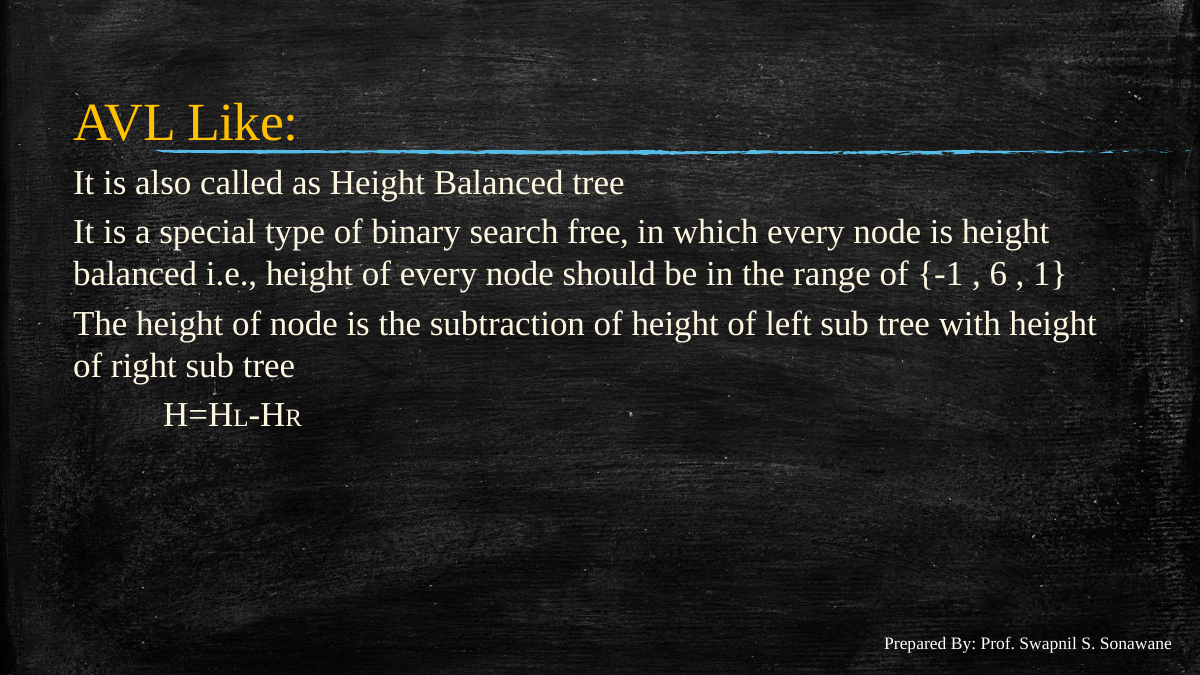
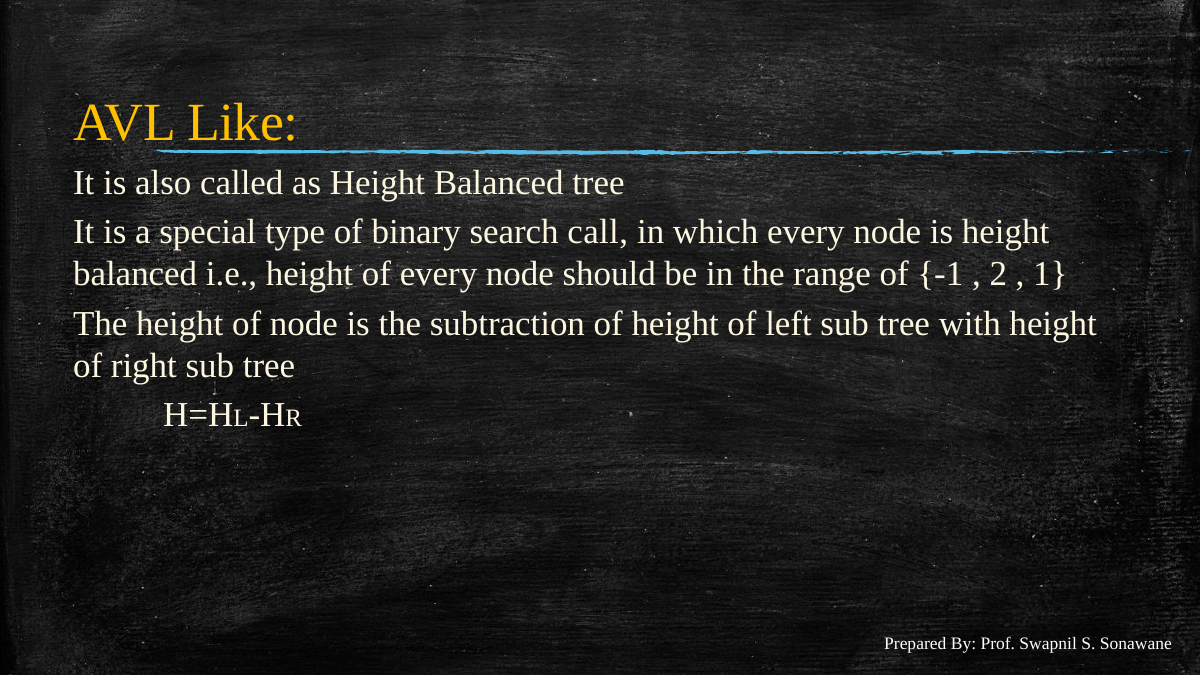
free: free -> call
6: 6 -> 2
